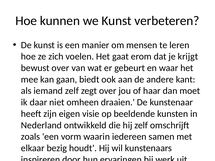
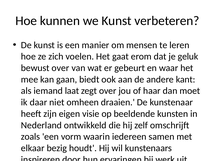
krijgt: krijgt -> geluk
iemand zelf: zelf -> laat
